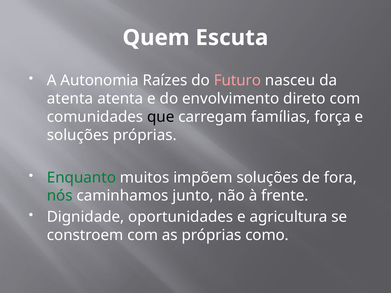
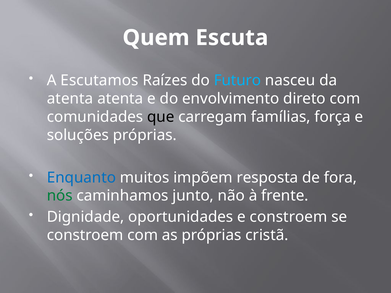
Autonomia: Autonomia -> Escutamos
Futuro colour: pink -> light blue
Enquanto colour: green -> blue
impõem soluções: soluções -> resposta
e agricultura: agricultura -> constroem
como: como -> cristã
